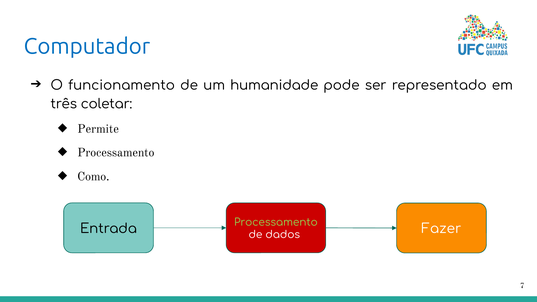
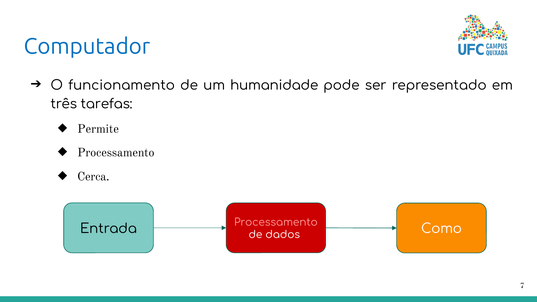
coletar: coletar -> tarefas
Como: Como -> Cerca
Processamento at (276, 222) colour: light green -> pink
Fazer: Fazer -> Como
